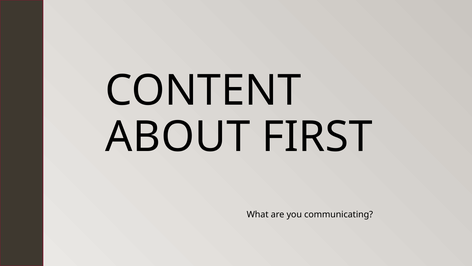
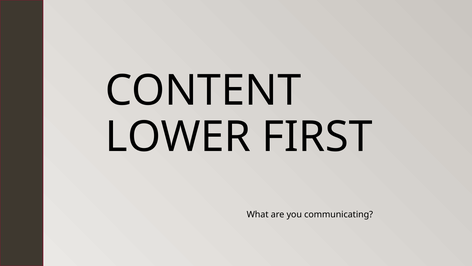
ABOUT: ABOUT -> LOWER
